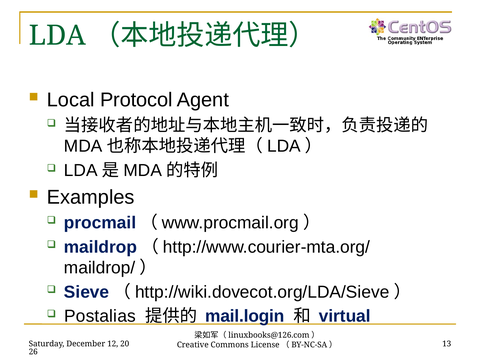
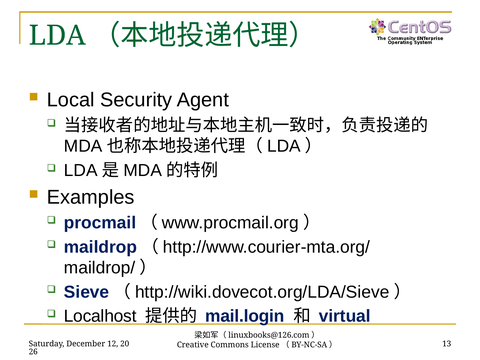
Protocol: Protocol -> Security
Postalias: Postalias -> Localhost
